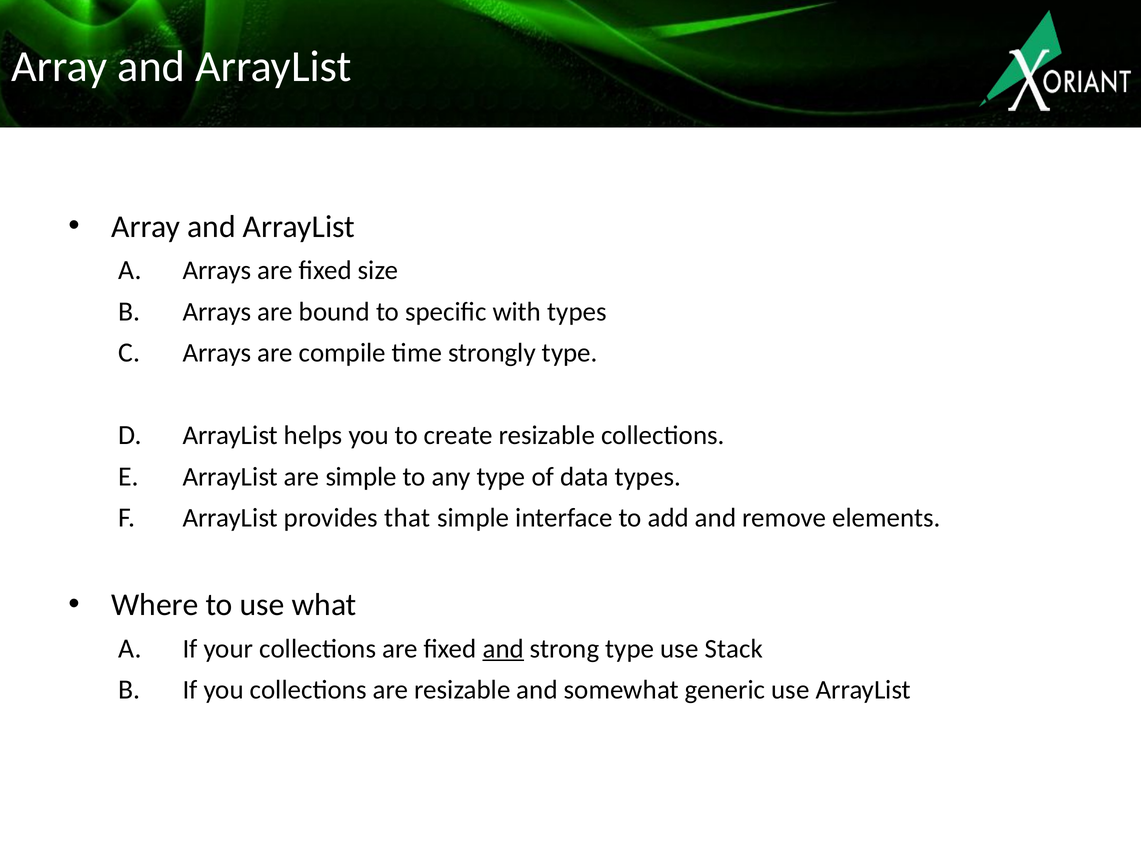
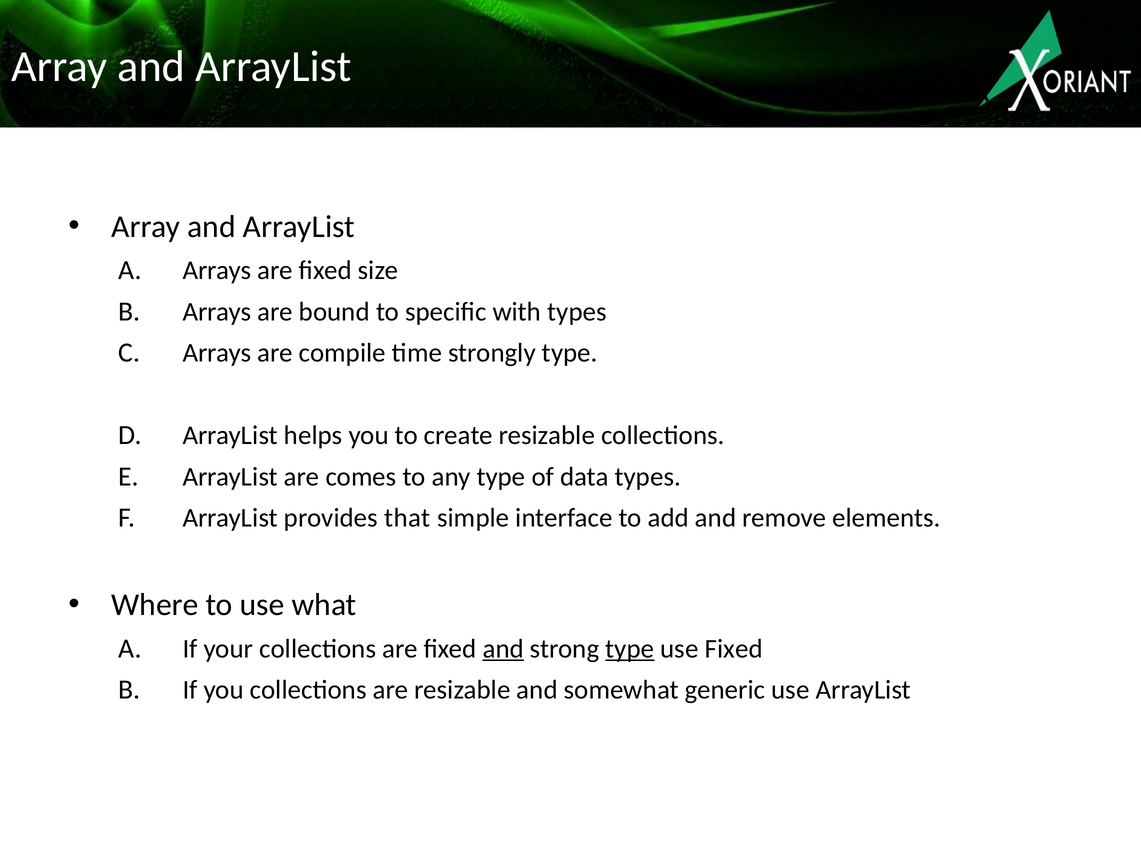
are simple: simple -> comes
type at (630, 648) underline: none -> present
use Stack: Stack -> Fixed
